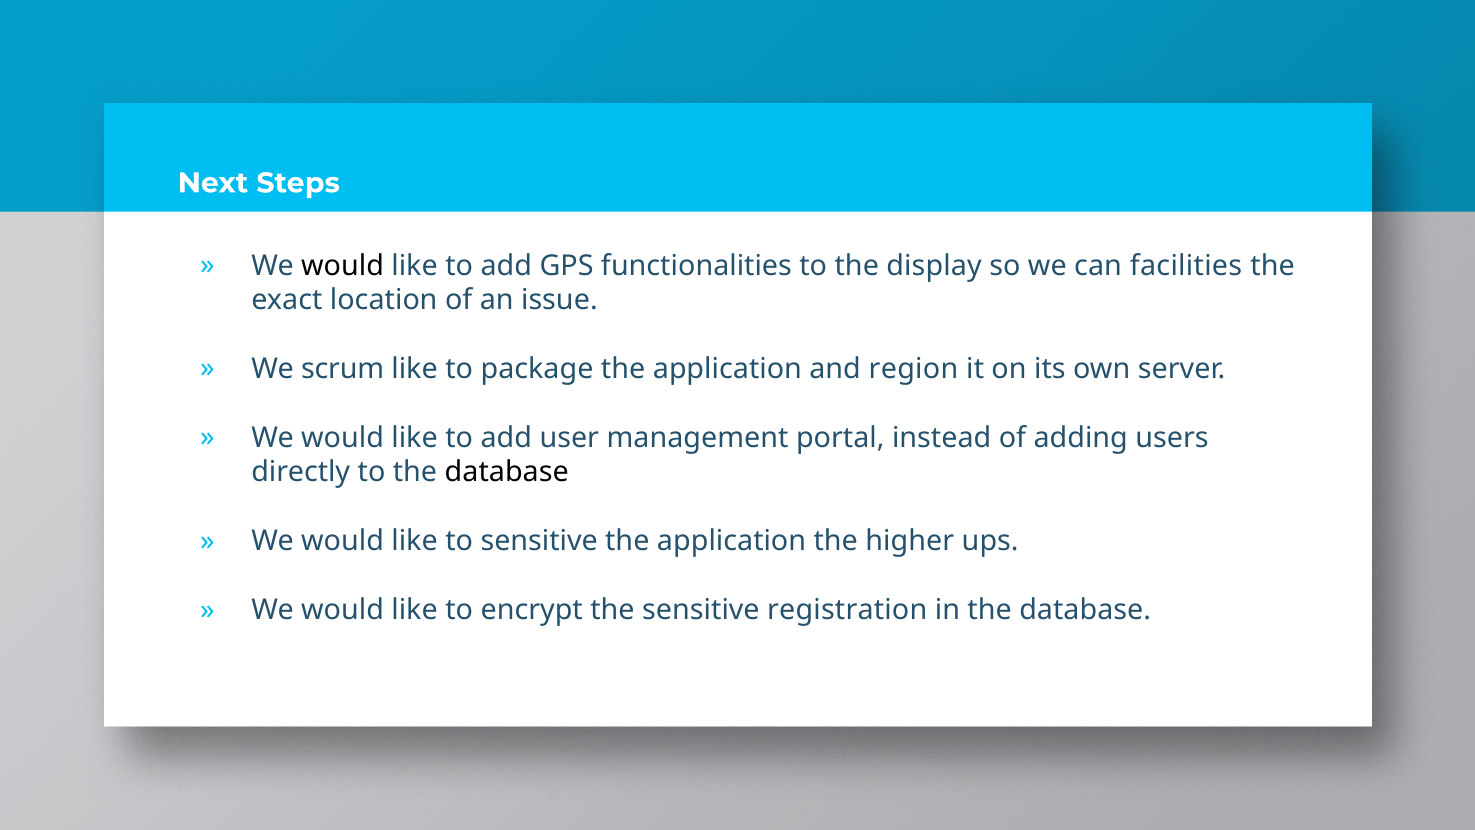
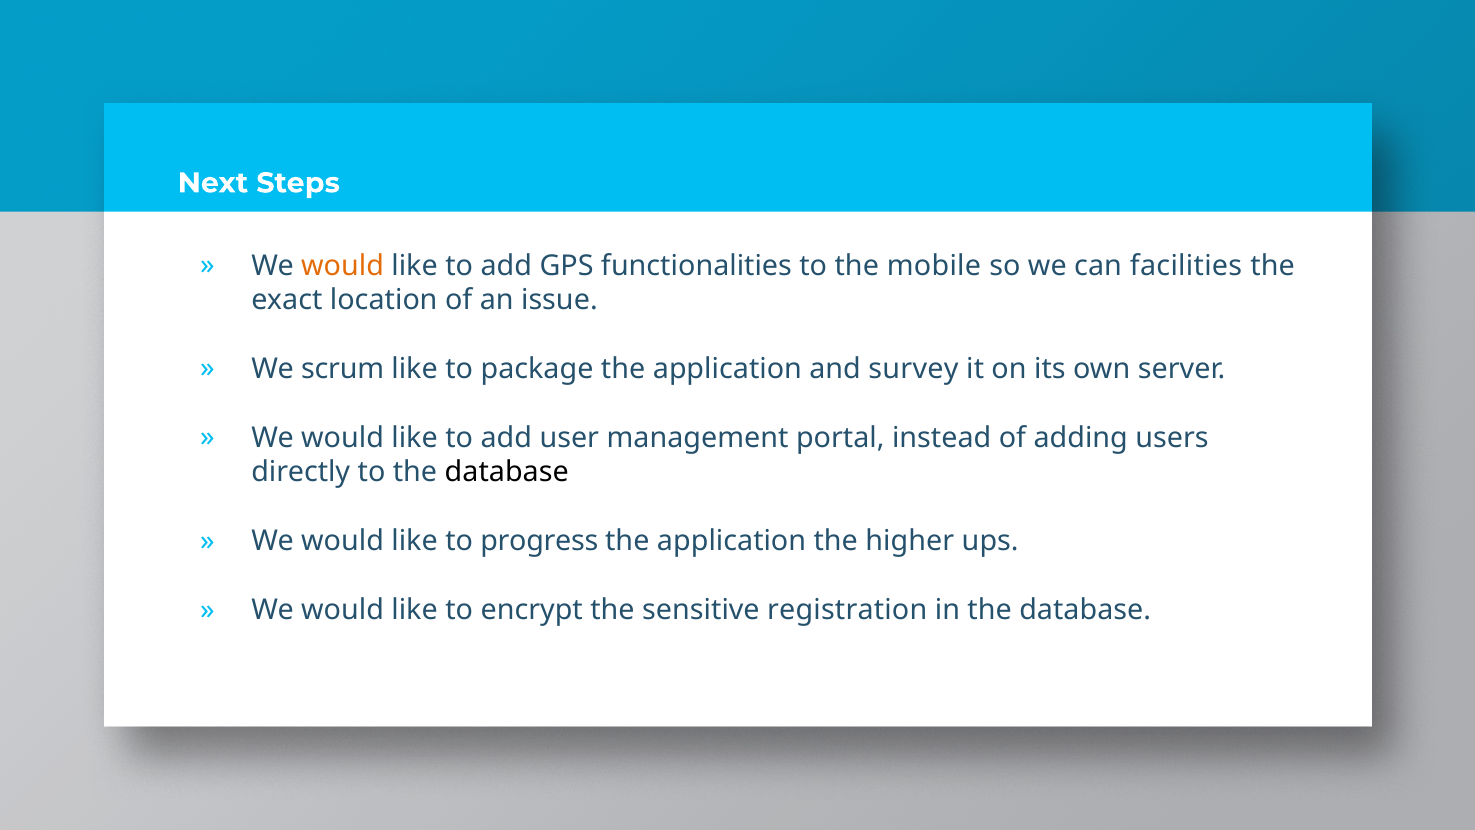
would at (343, 265) colour: black -> orange
display: display -> mobile
region: region -> survey
to sensitive: sensitive -> progress
